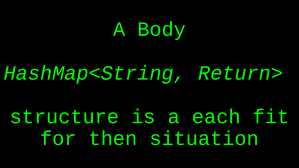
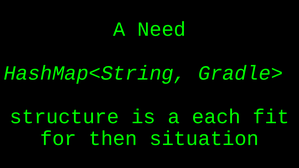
Body: Body -> Need
Return>: Return> -> Gradle>
